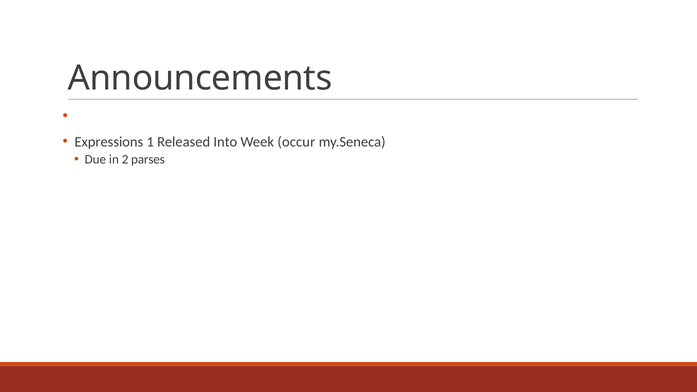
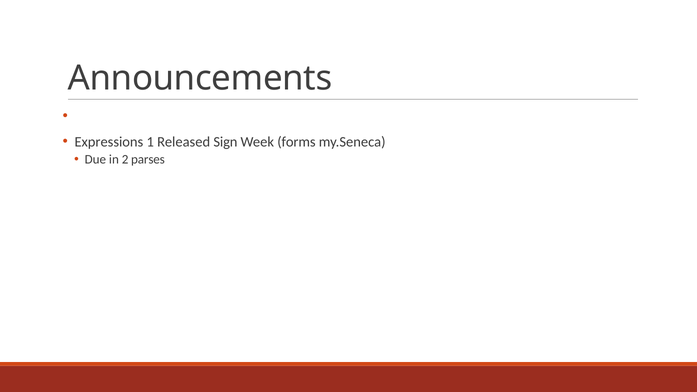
Into: Into -> Sign
occur: occur -> forms
